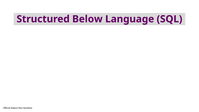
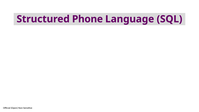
Below: Below -> Phone
